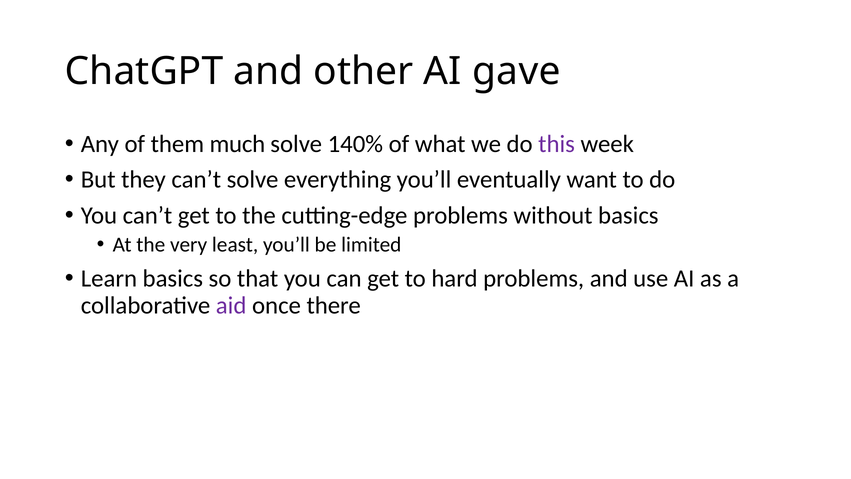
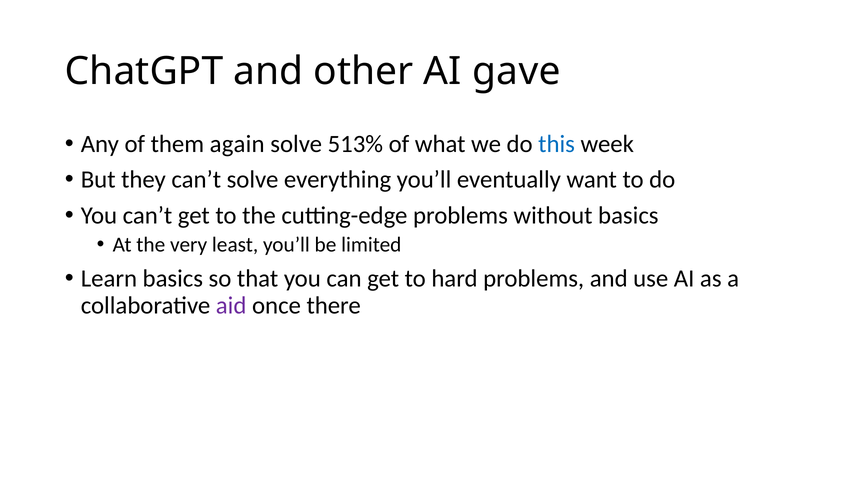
much: much -> again
140%: 140% -> 513%
this colour: purple -> blue
